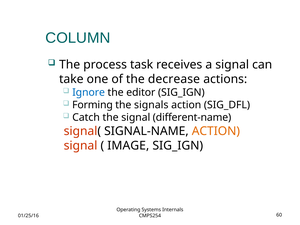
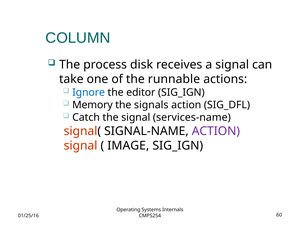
task: task -> disk
decrease: decrease -> runnable
Forming: Forming -> Memory
different-name: different-name -> services-name
ACTION at (216, 131) colour: orange -> purple
